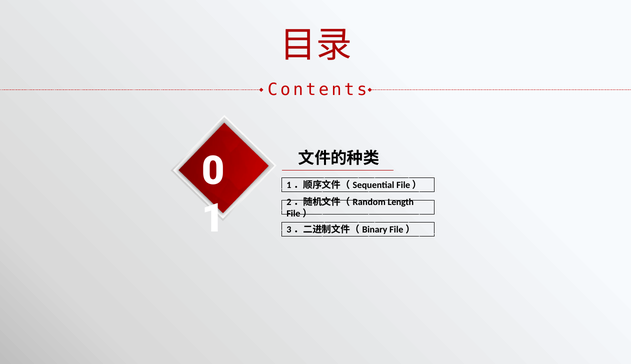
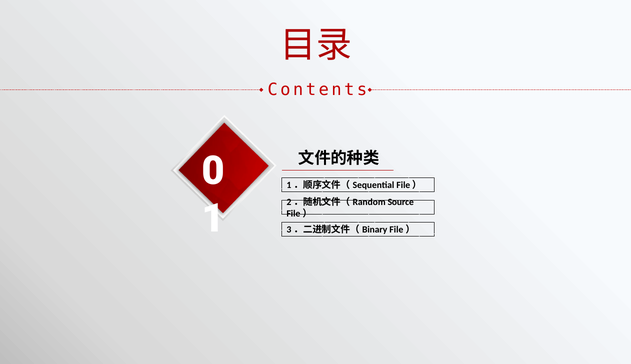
Length: Length -> Source
